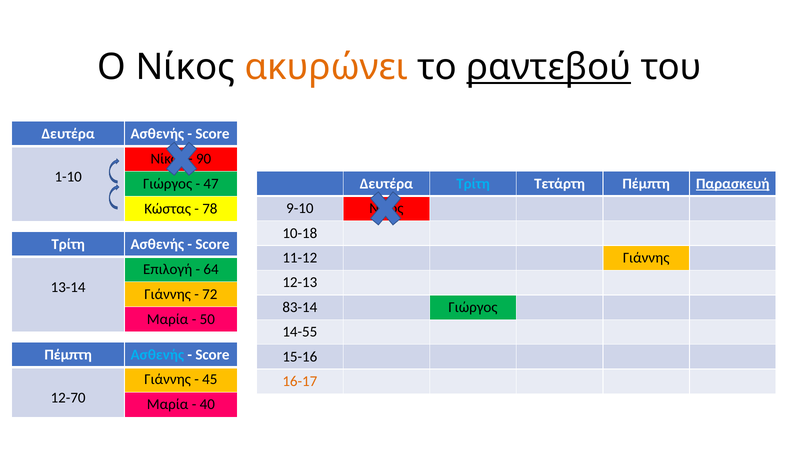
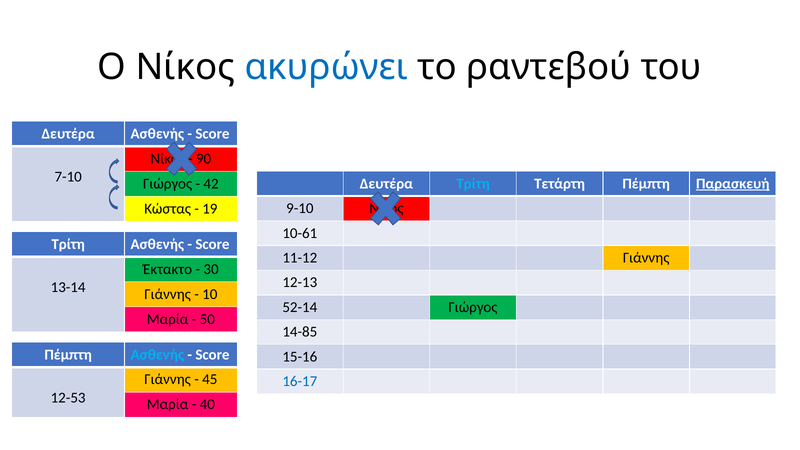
ακυρώνει colour: orange -> blue
ραντεβού underline: present -> none
1-10: 1-10 -> 7-10
47: 47 -> 42
78: 78 -> 19
10-18: 10-18 -> 10-61
Επιλογή: Επιλογή -> Έκτακτο
64: 64 -> 30
72: 72 -> 10
83-14: 83-14 -> 52-14
14-55: 14-55 -> 14-85
16-17 colour: orange -> blue
12-70: 12-70 -> 12-53
